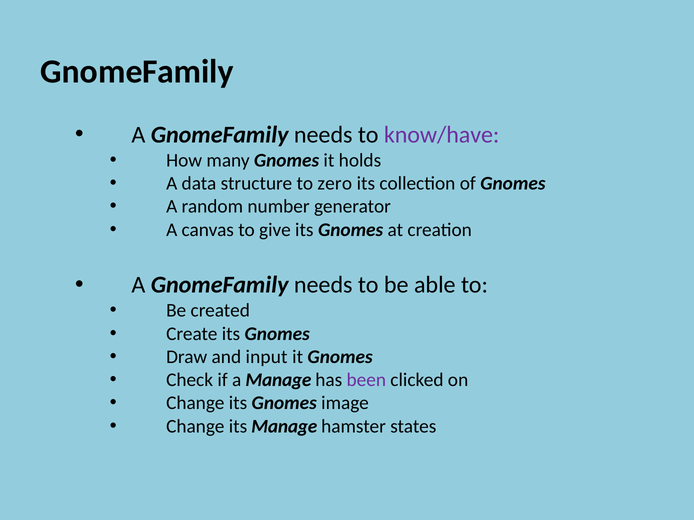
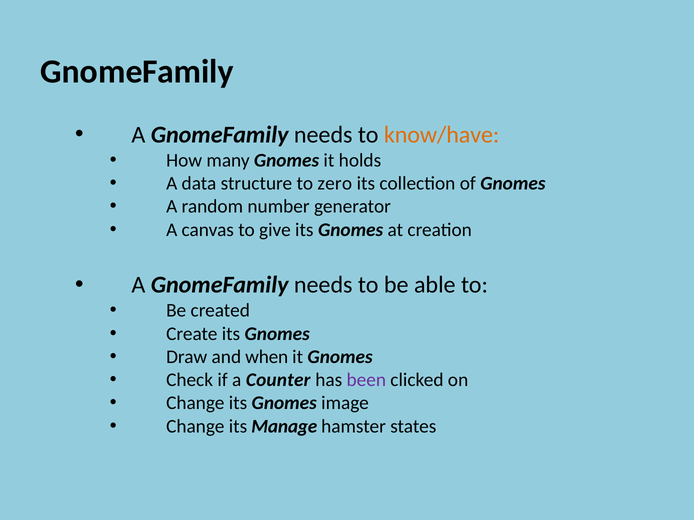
know/have colour: purple -> orange
input: input -> when
a Manage: Manage -> Counter
